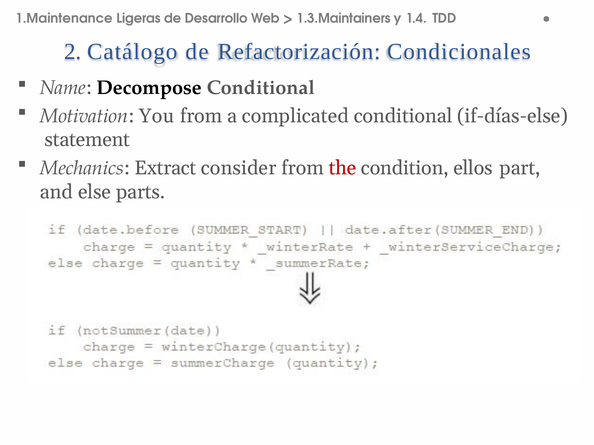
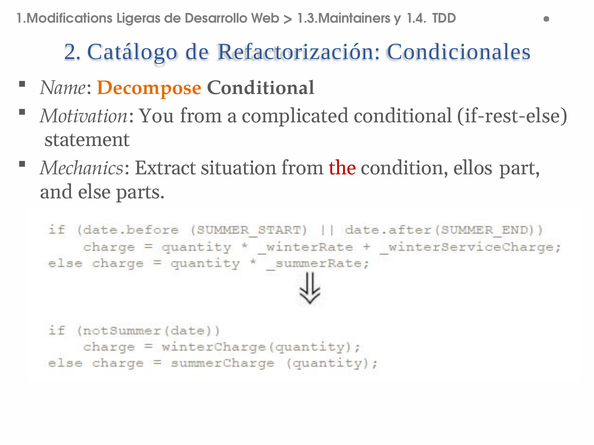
1.Maintenance: 1.Maintenance -> 1.Modifications
Decompose colour: black -> orange
if-días-else: if-días-else -> if-rest-else
consider: consider -> situation
